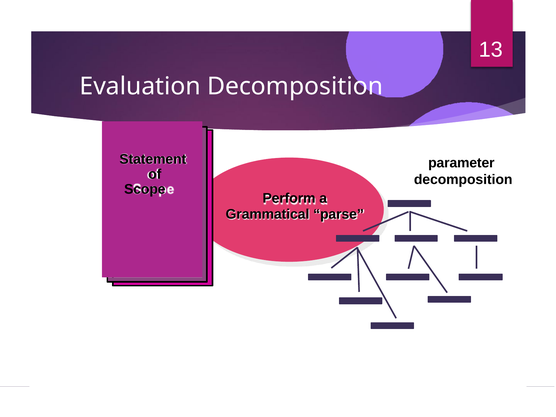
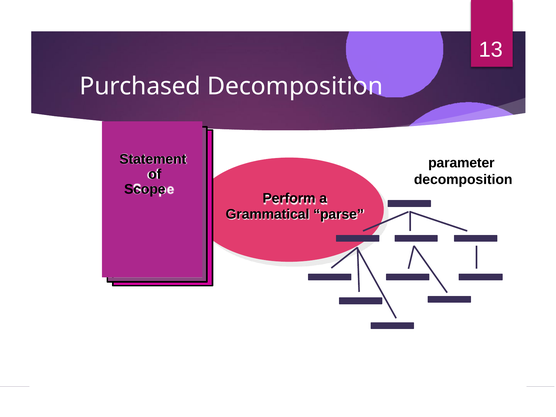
Evaluation: Evaluation -> Purchased
